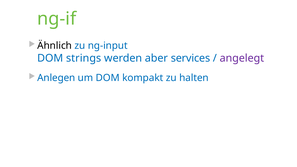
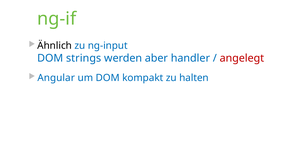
services: services -> handler
angelegt colour: purple -> red
Anlegen: Anlegen -> Angular
